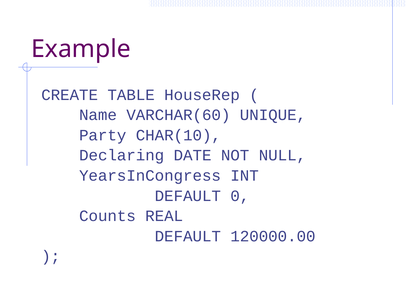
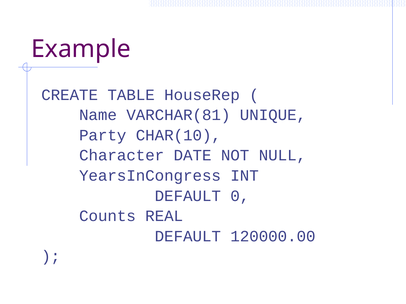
VARCHAR(60: VARCHAR(60 -> VARCHAR(81
Declaring: Declaring -> Character
